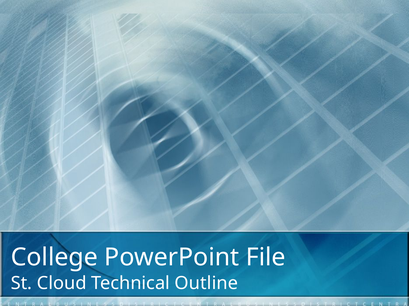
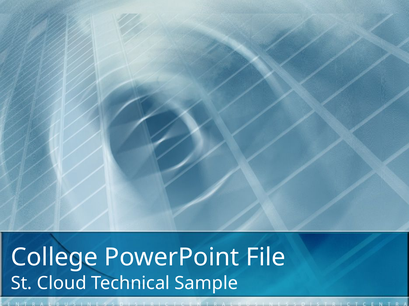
Outline: Outline -> Sample
